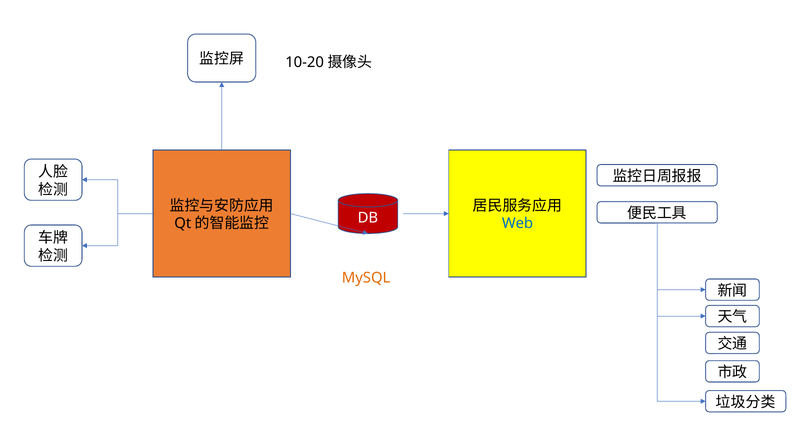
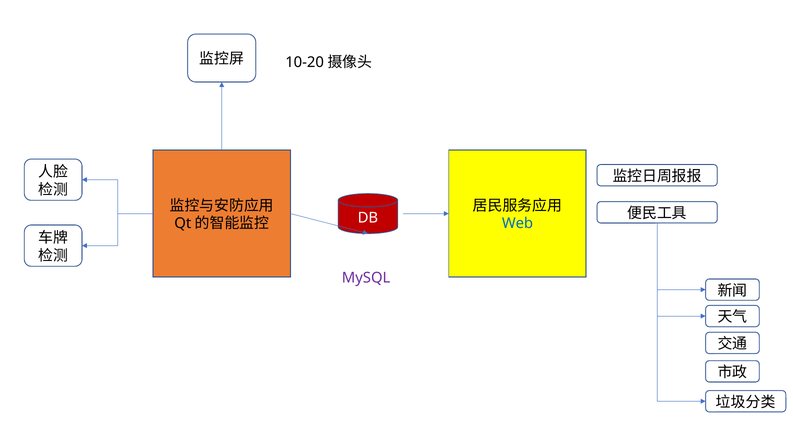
MySQL colour: orange -> purple
